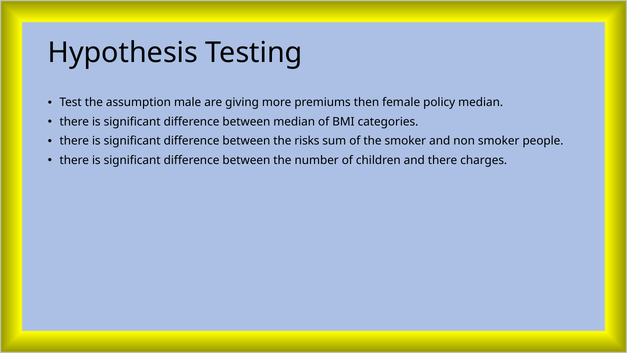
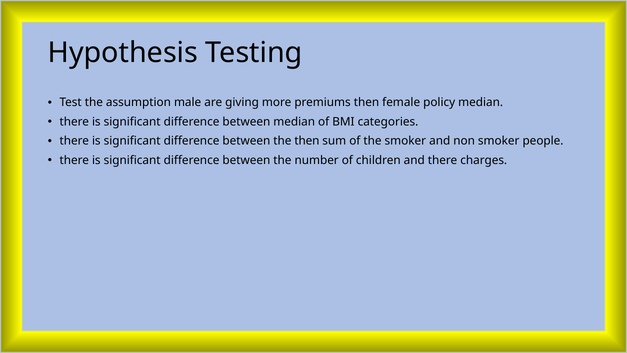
the risks: risks -> then
